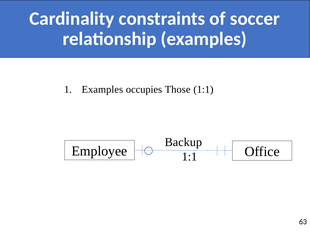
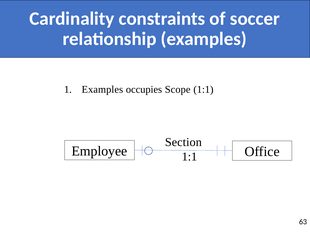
Those: Those -> Scope
Backup: Backup -> Section
